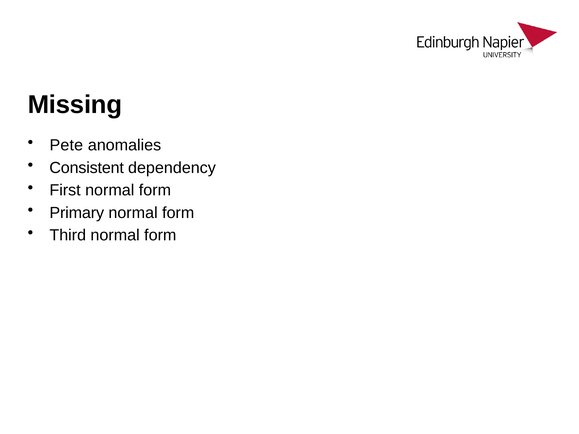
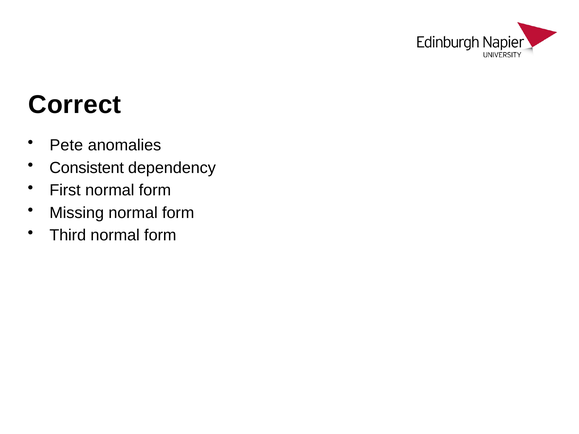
Missing: Missing -> Correct
Primary: Primary -> Missing
